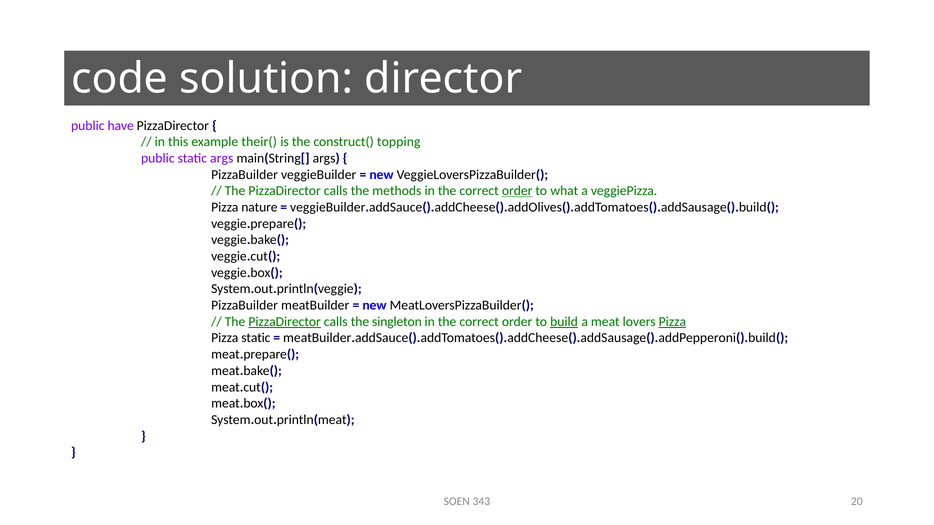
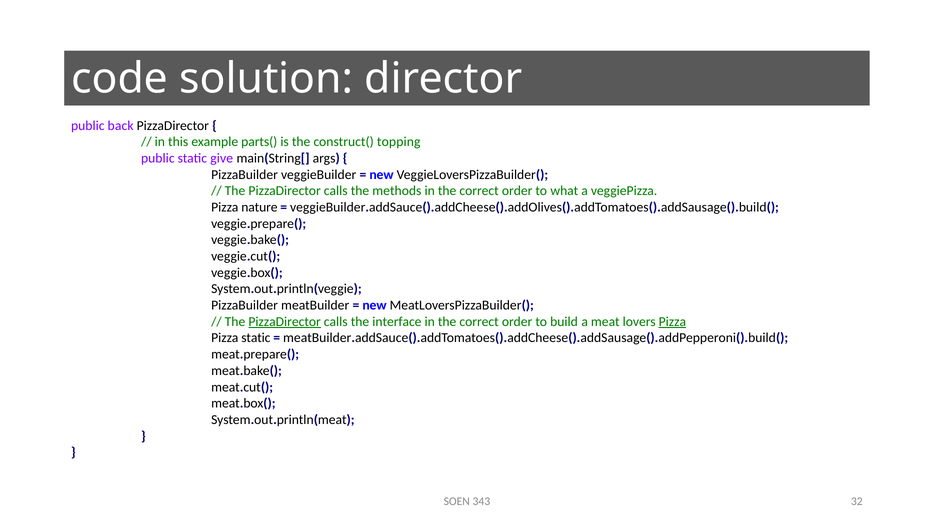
have: have -> back
their(: their( -> parts(
static args: args -> give
order at (517, 191) underline: present -> none
singleton: singleton -> interface
build underline: present -> none
20: 20 -> 32
